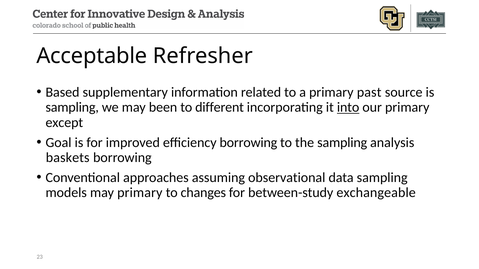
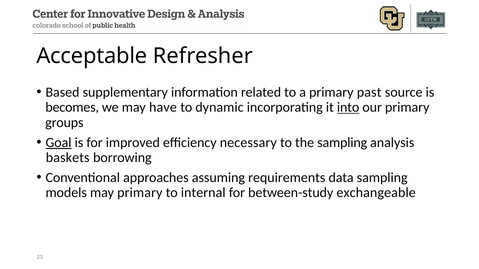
sampling at (72, 108): sampling -> becomes
been: been -> have
different: different -> dynamic
except: except -> groups
Goal underline: none -> present
efficiency borrowing: borrowing -> necessary
observational: observational -> requirements
changes: changes -> internal
